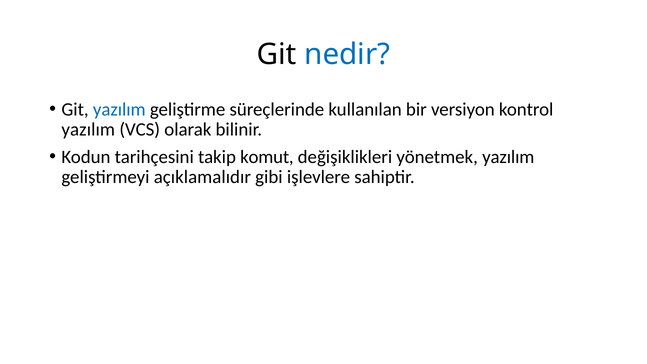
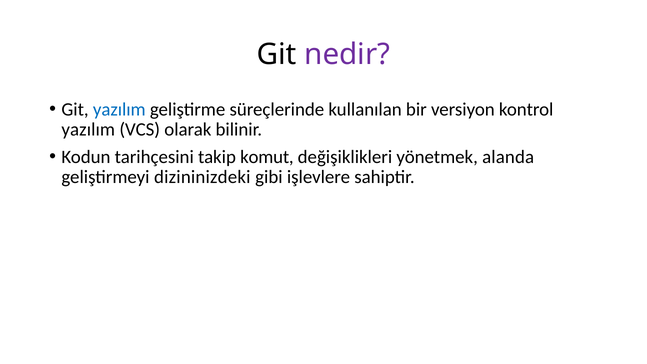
nedir colour: blue -> purple
yönetmek yazılım: yazılım -> alanda
açıklamalıdır: açıklamalıdır -> dizininizdeki
